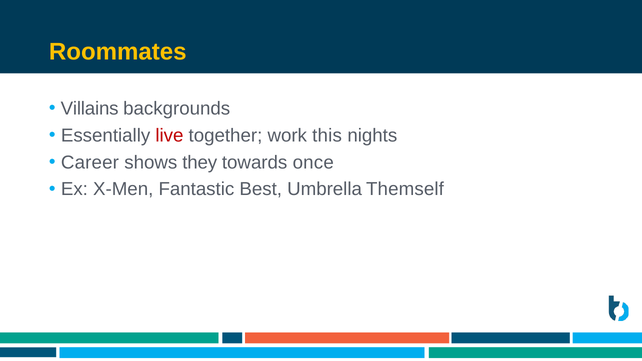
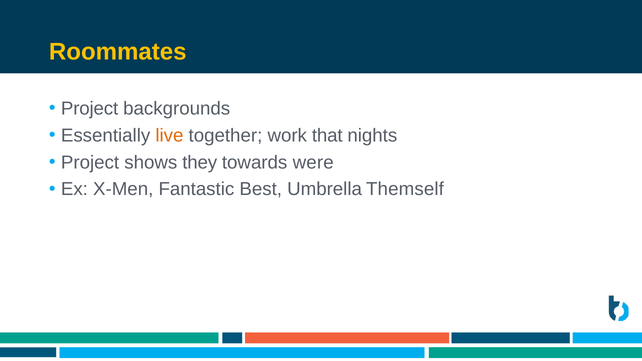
Villains at (90, 109): Villains -> Project
live colour: red -> orange
this: this -> that
Career at (90, 162): Career -> Project
once: once -> were
